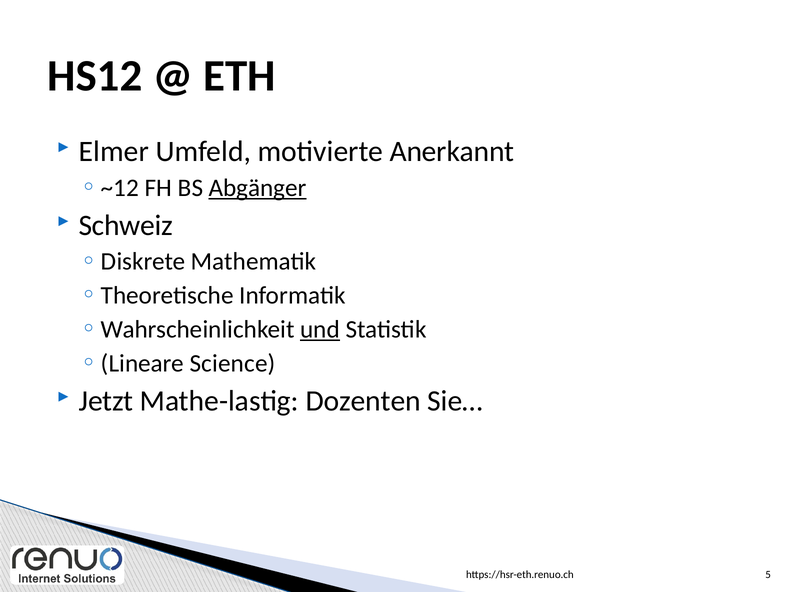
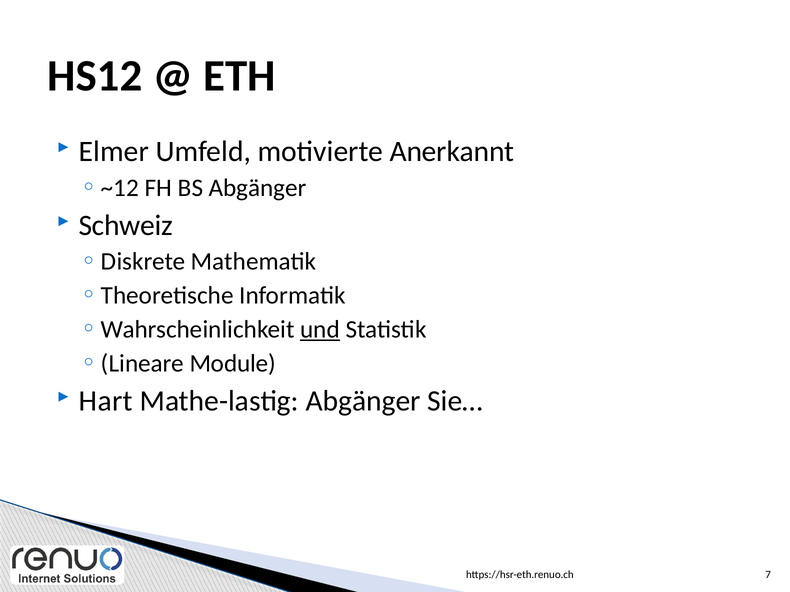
Abgänger at (258, 188) underline: present -> none
Science: Science -> Module
Jetzt: Jetzt -> Hart
Mathe-lastig Dozenten: Dozenten -> Abgänger
5: 5 -> 7
